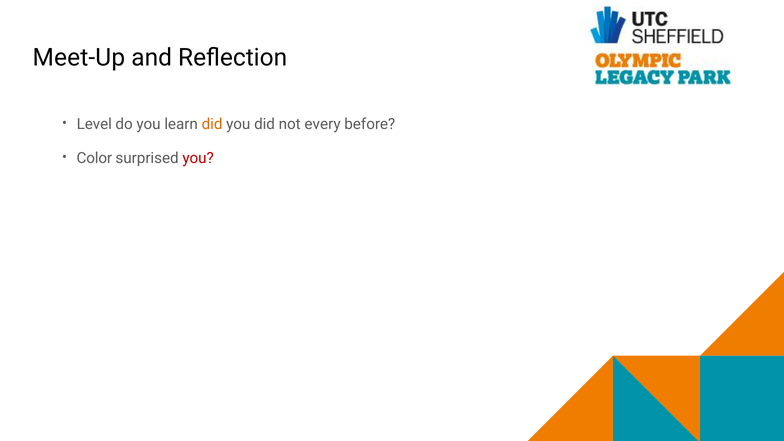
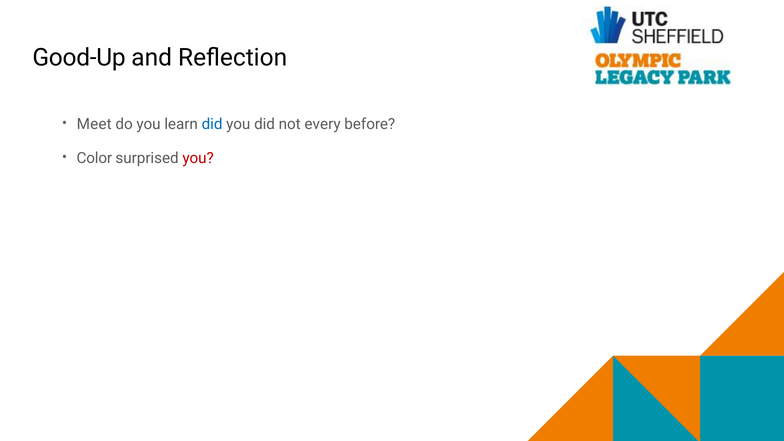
Meet-Up: Meet-Up -> Good-Up
Level: Level -> Meet
did at (212, 124) colour: orange -> blue
